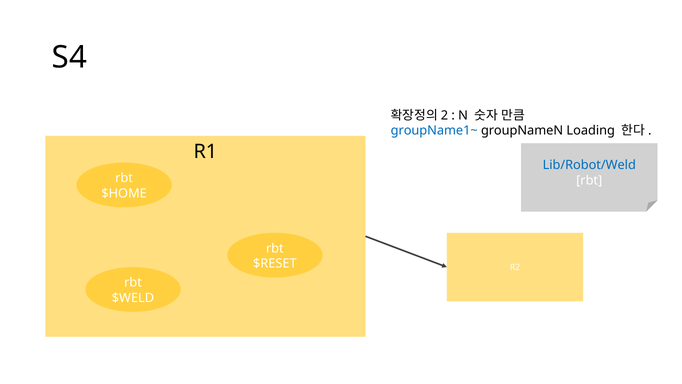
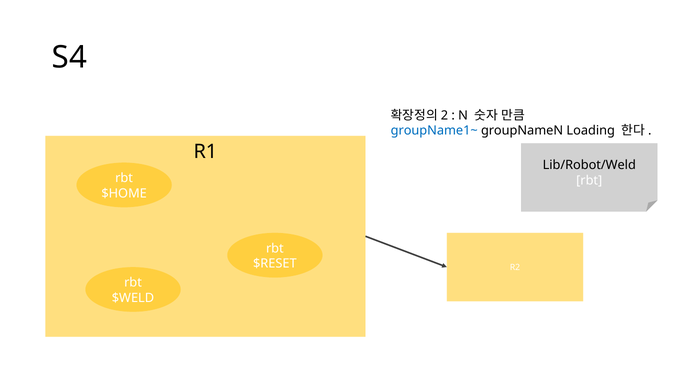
Lib/Robot/Weld colour: blue -> black
